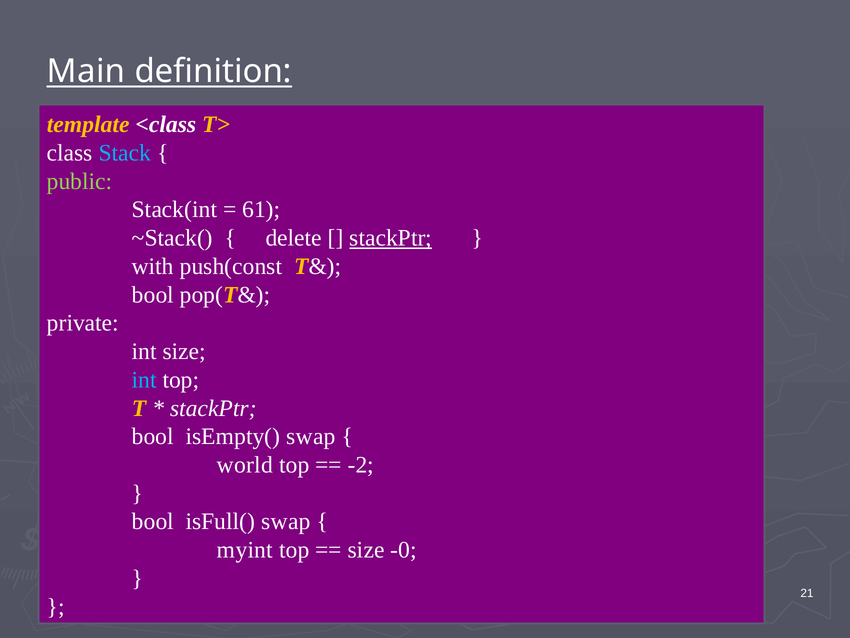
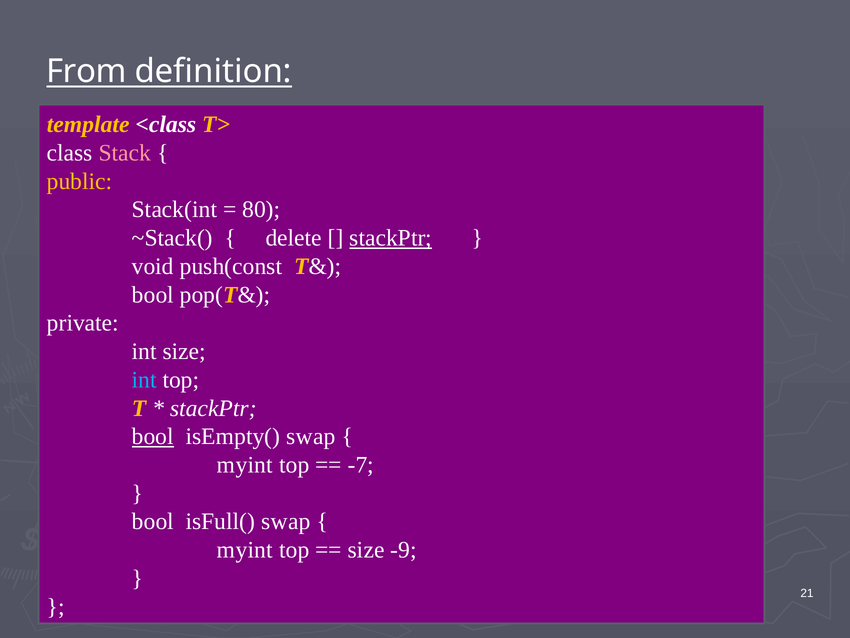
Main: Main -> From
Stack colour: light blue -> pink
public colour: light green -> yellow
61: 61 -> 80
with: with -> void
bool at (153, 436) underline: none -> present
world at (245, 465): world -> myint
-2: -2 -> -7
-0: -0 -> -9
